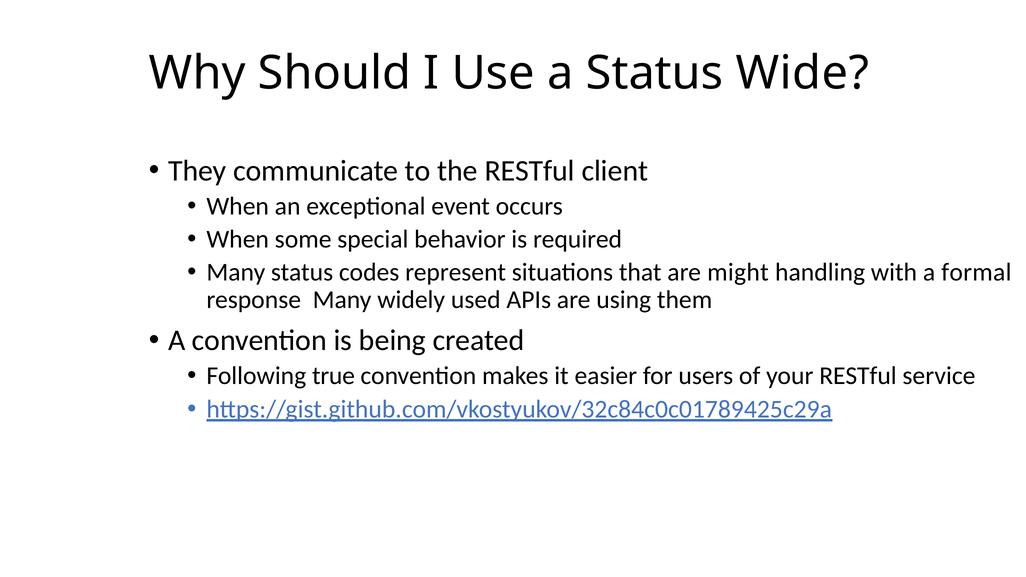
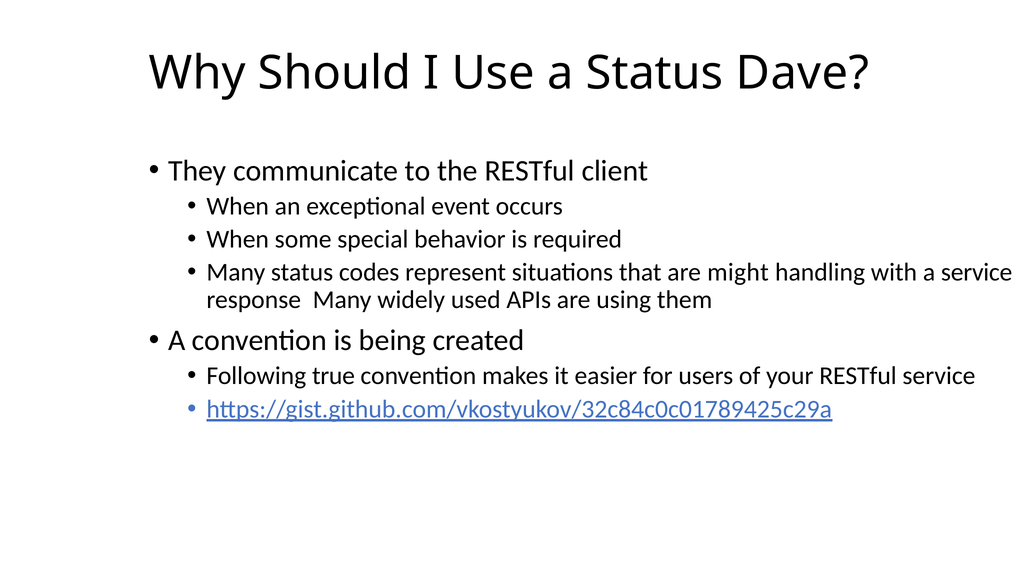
Wide: Wide -> Dave
a formal: formal -> service
